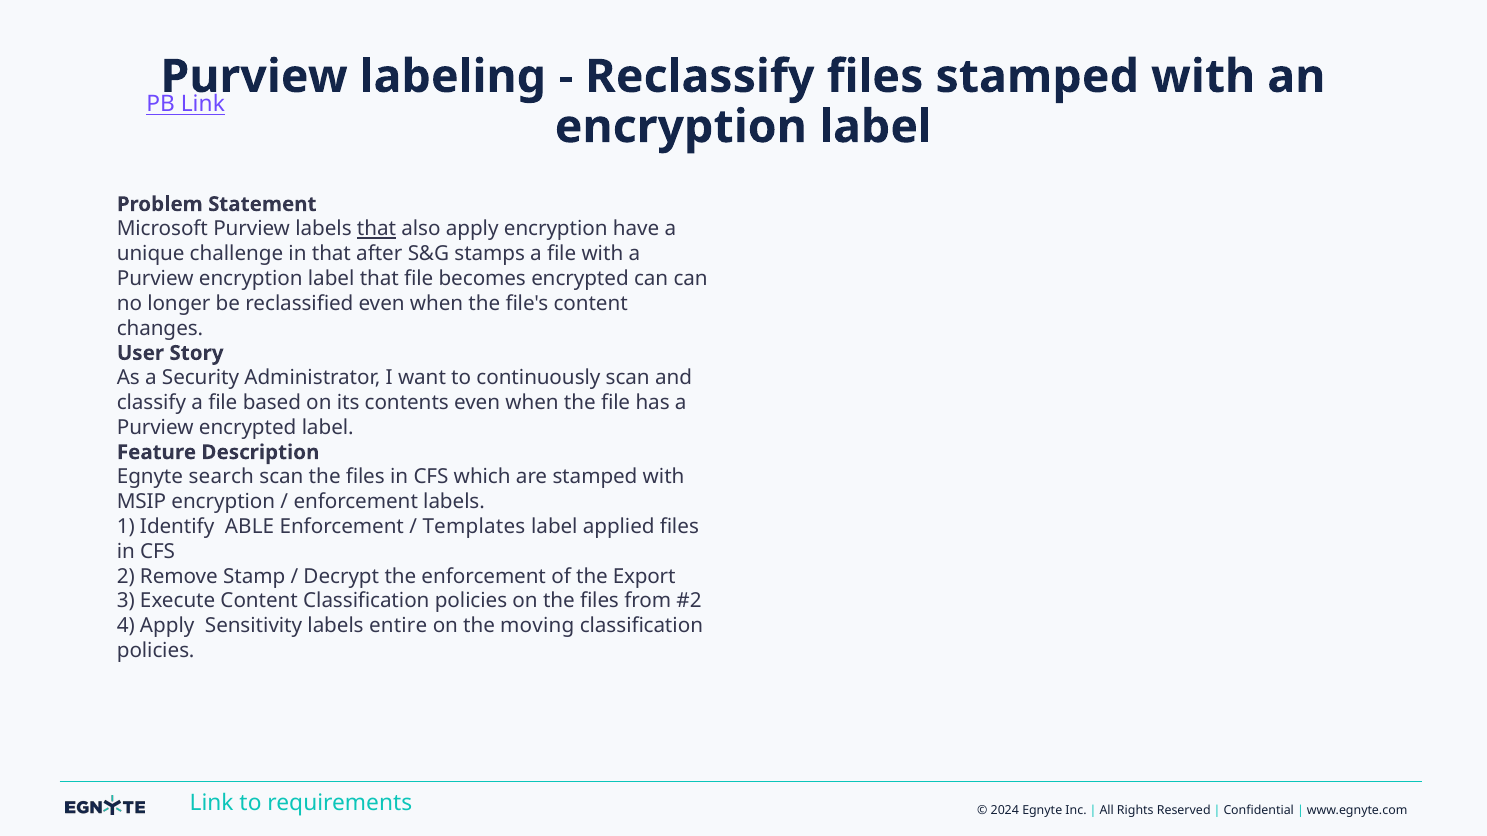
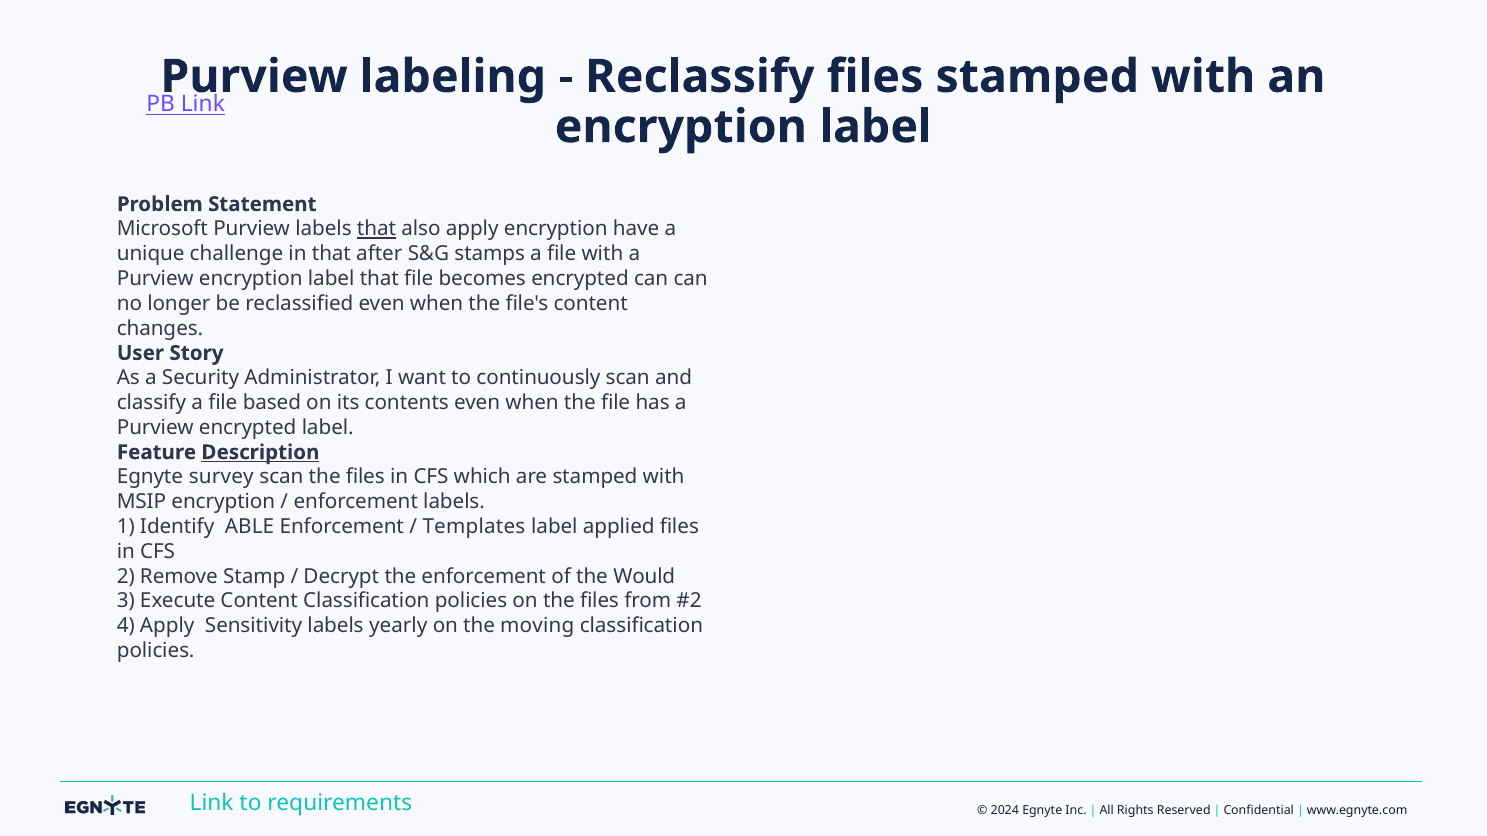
Description underline: none -> present
search: search -> survey
Export: Export -> Would
entire: entire -> yearly
